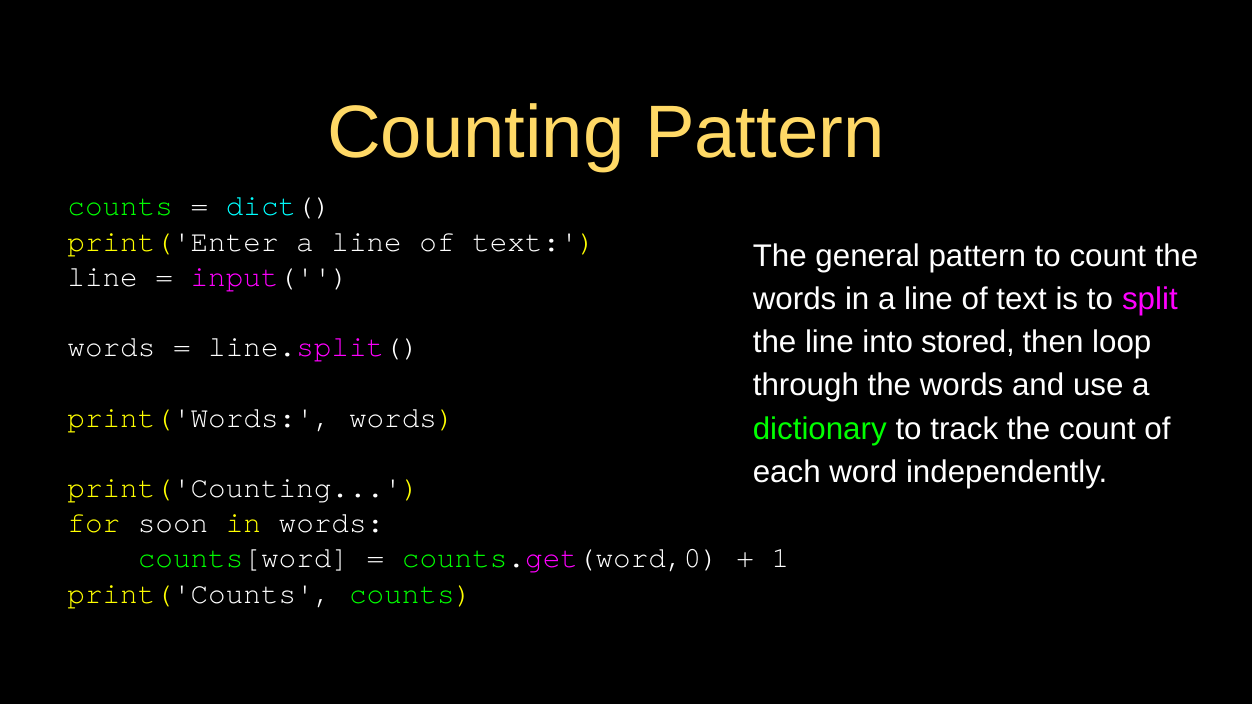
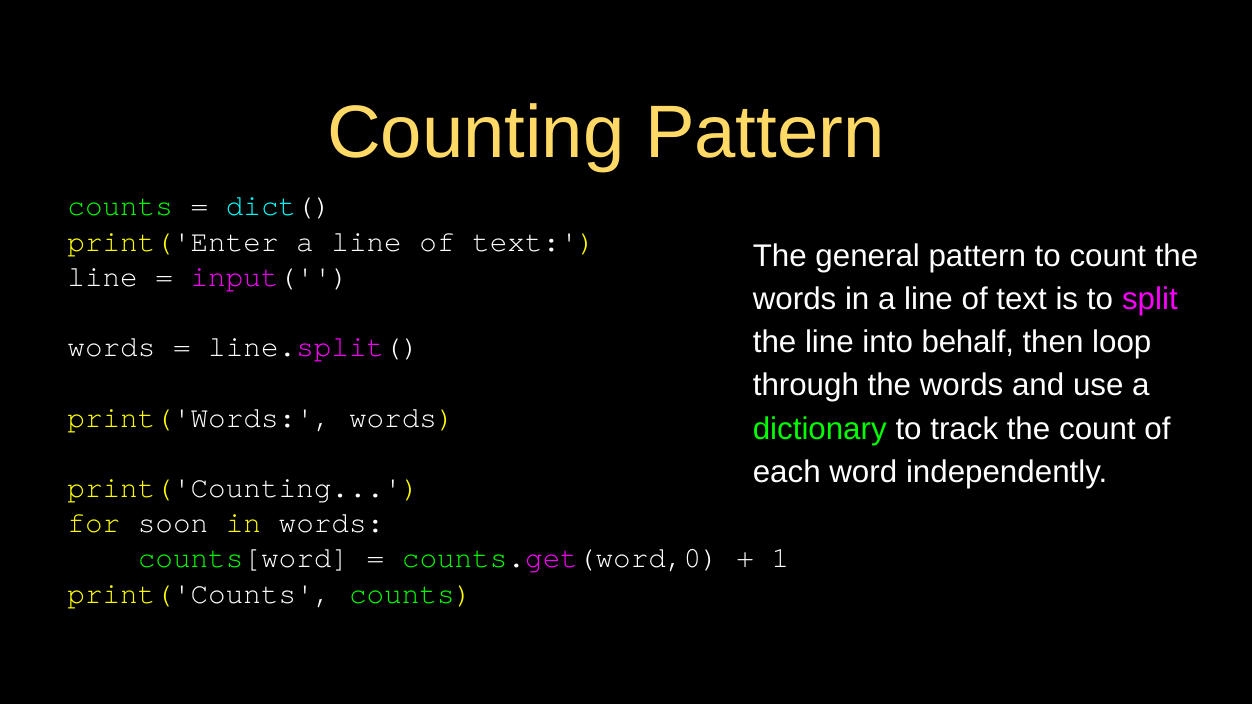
stored: stored -> behalf
